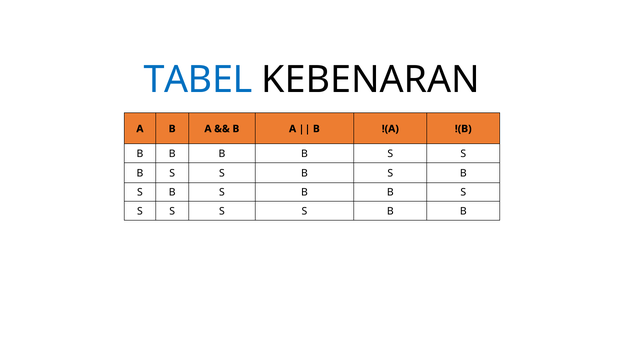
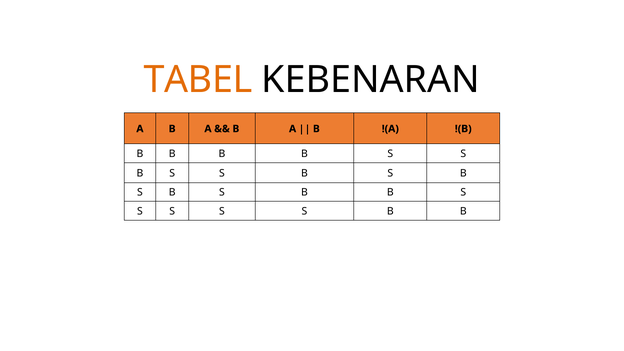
TABEL colour: blue -> orange
